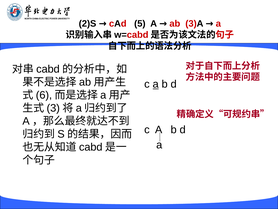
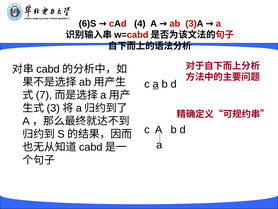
2)S: 2)S -> 6)S
5: 5 -> 4
6: 6 -> 7
